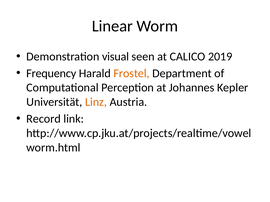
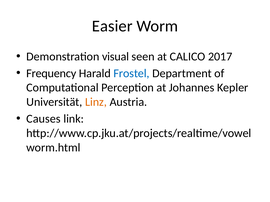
Linear: Linear -> Easier
2019: 2019 -> 2017
Frostel colour: orange -> blue
Record: Record -> Causes
